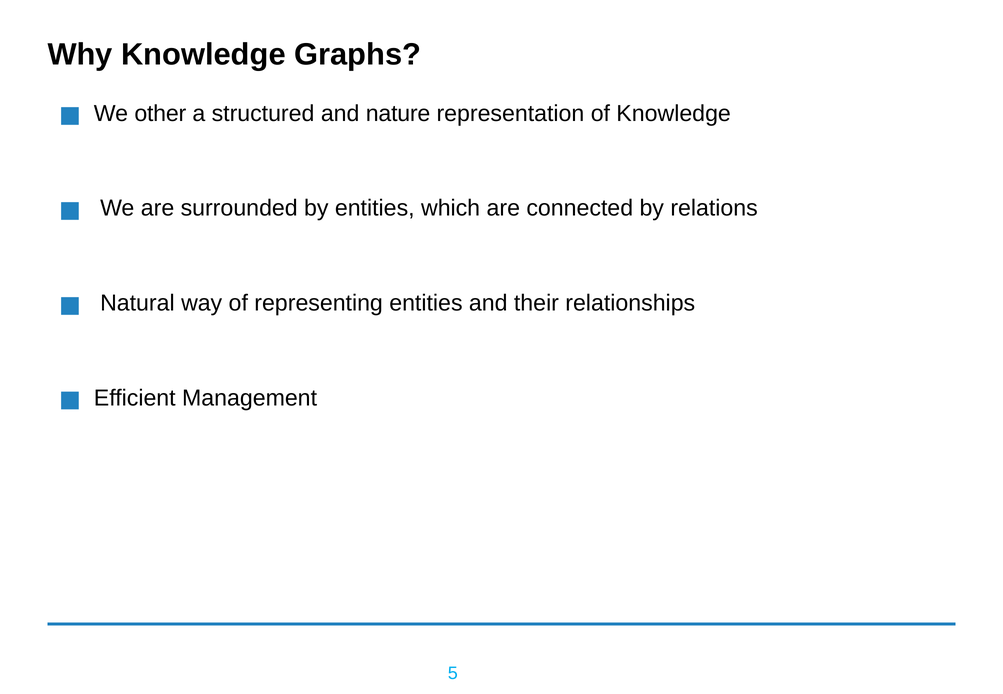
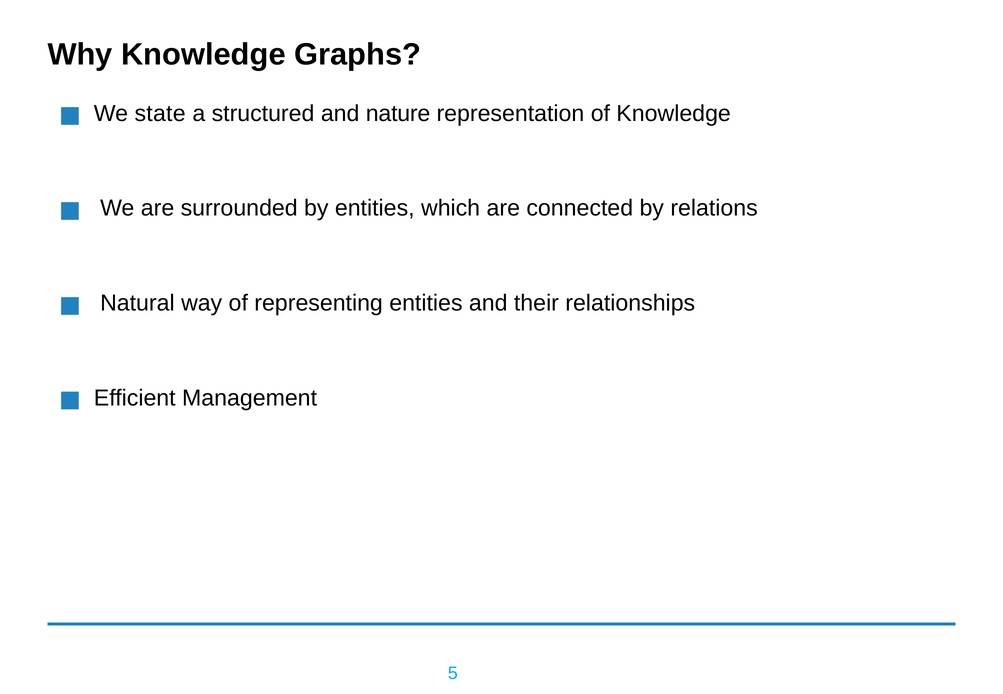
other: other -> state
